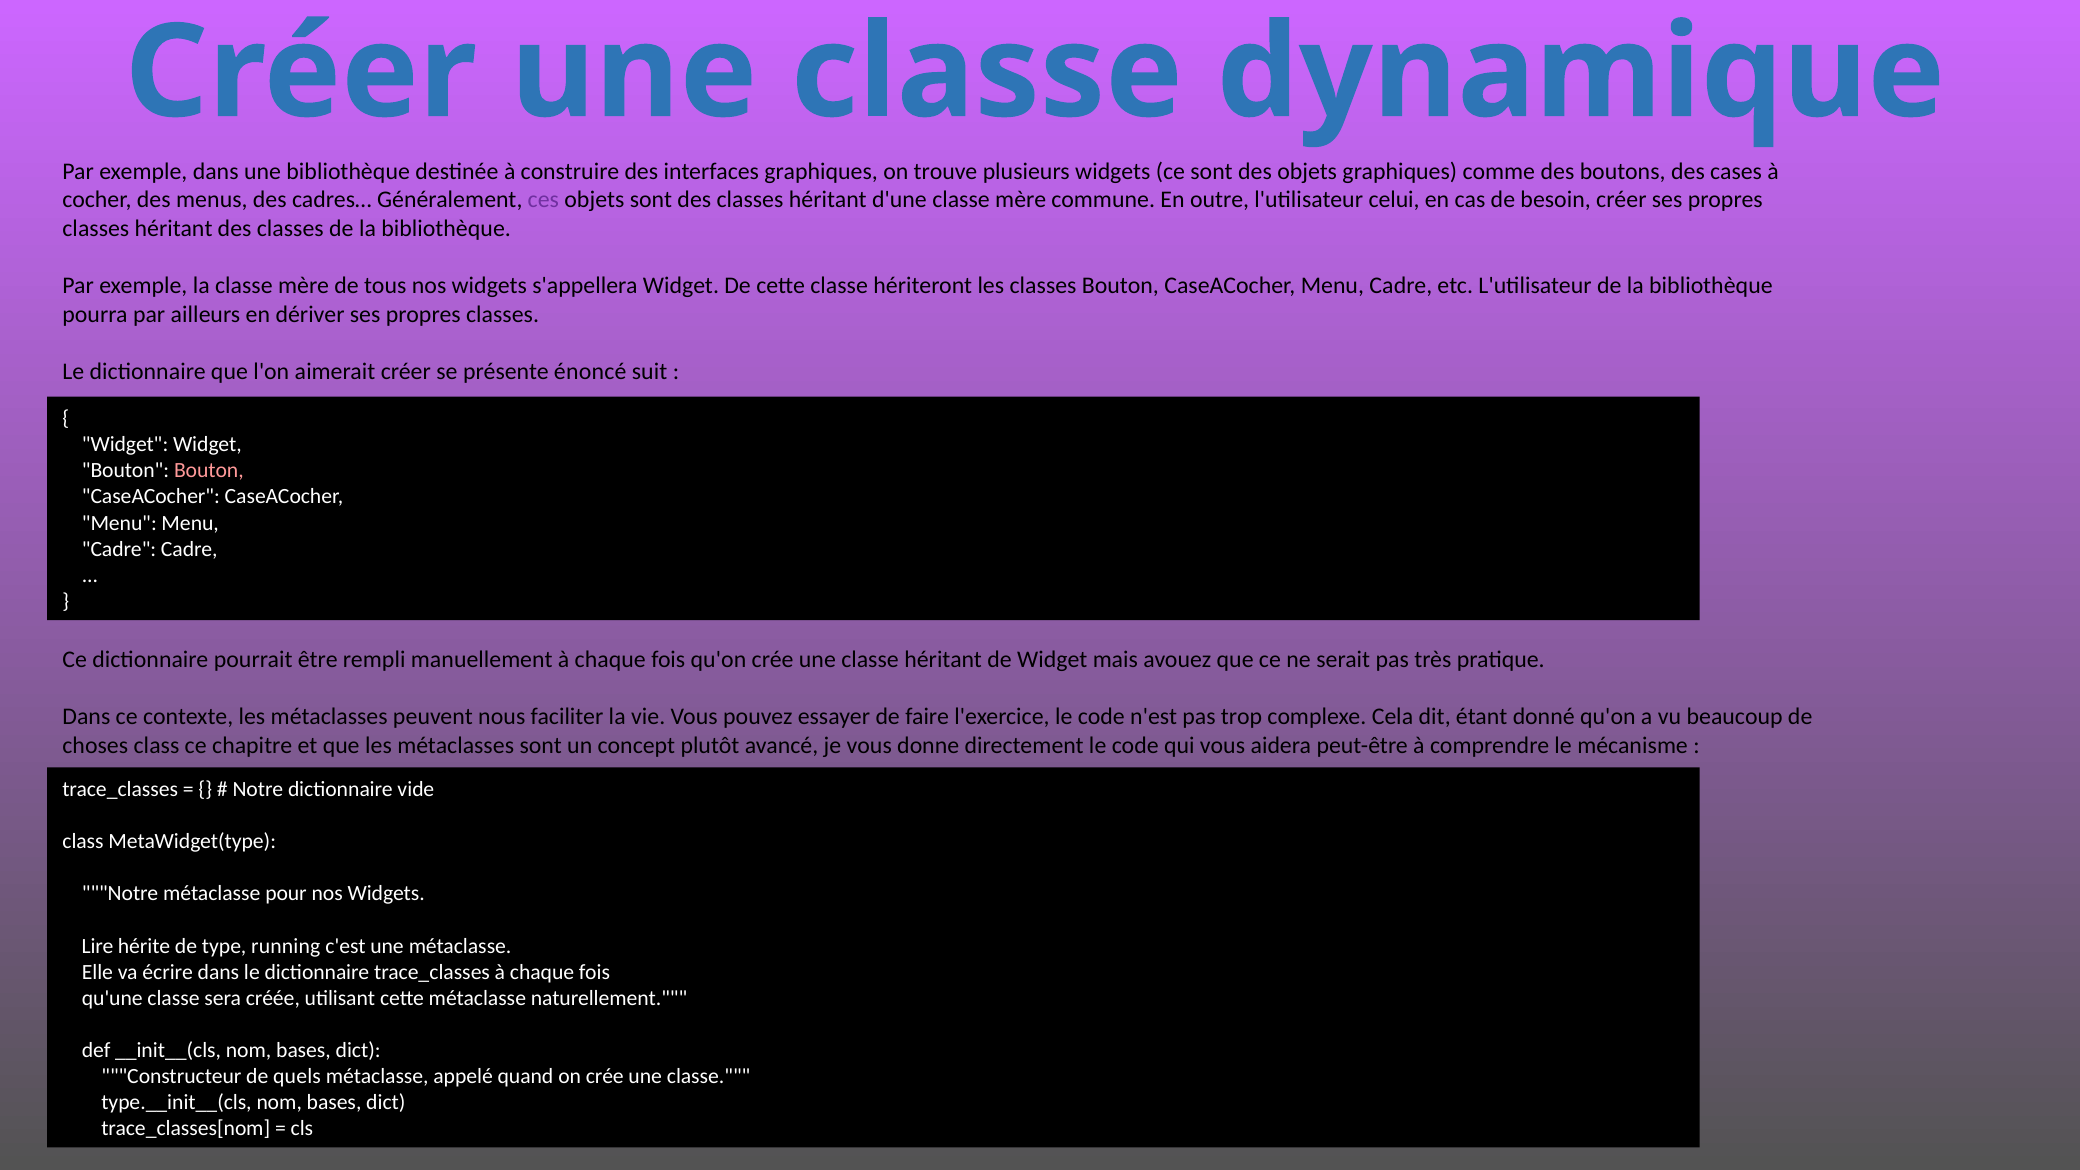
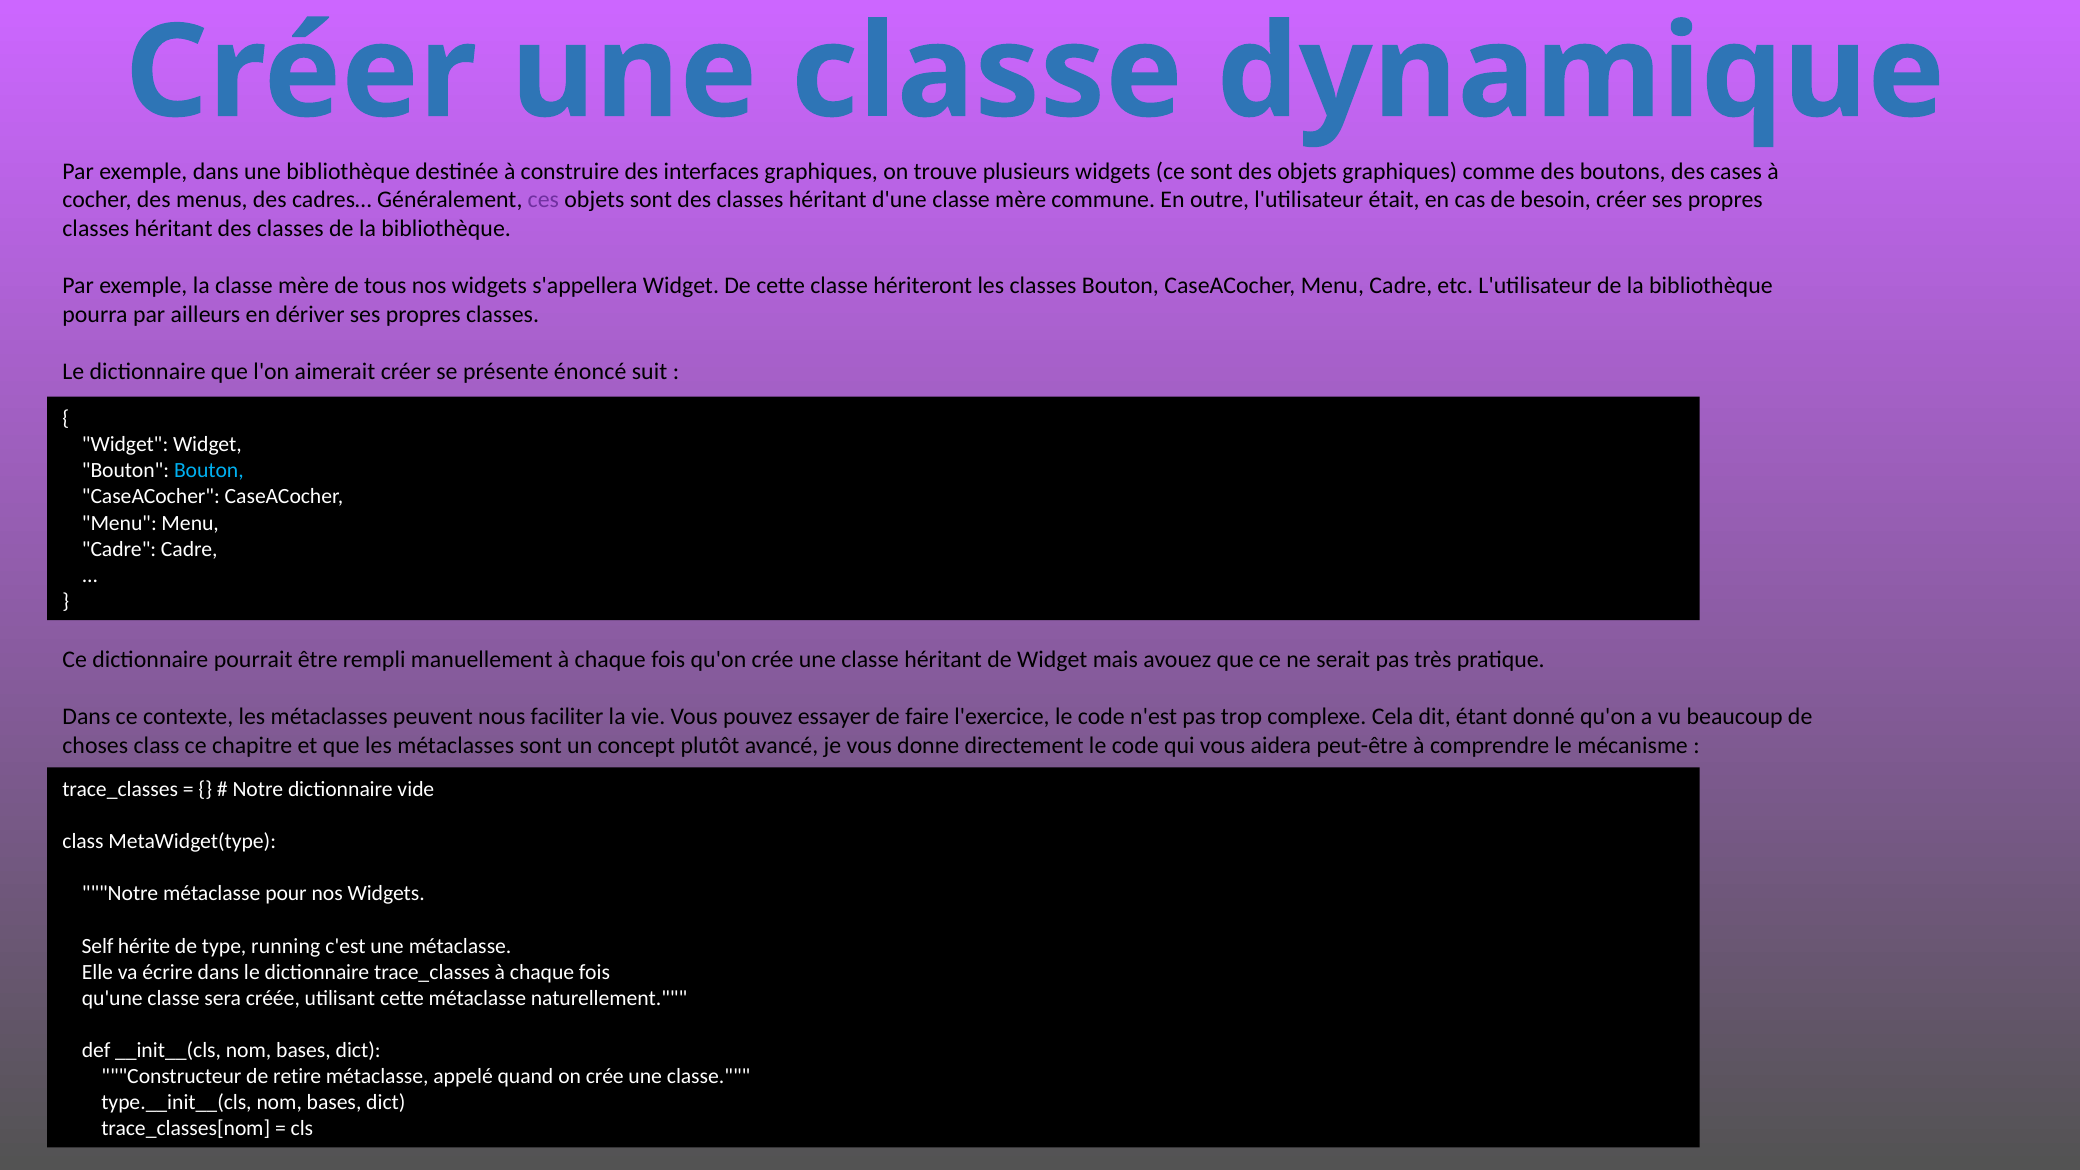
celui: celui -> était
Bouton at (209, 471) colour: pink -> light blue
Lire: Lire -> Self
quels: quels -> retire
